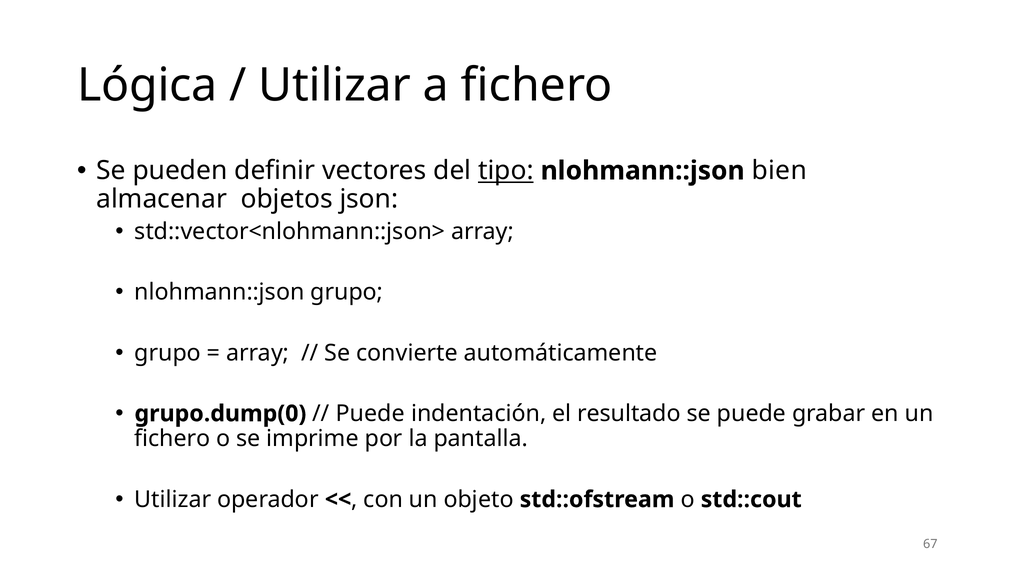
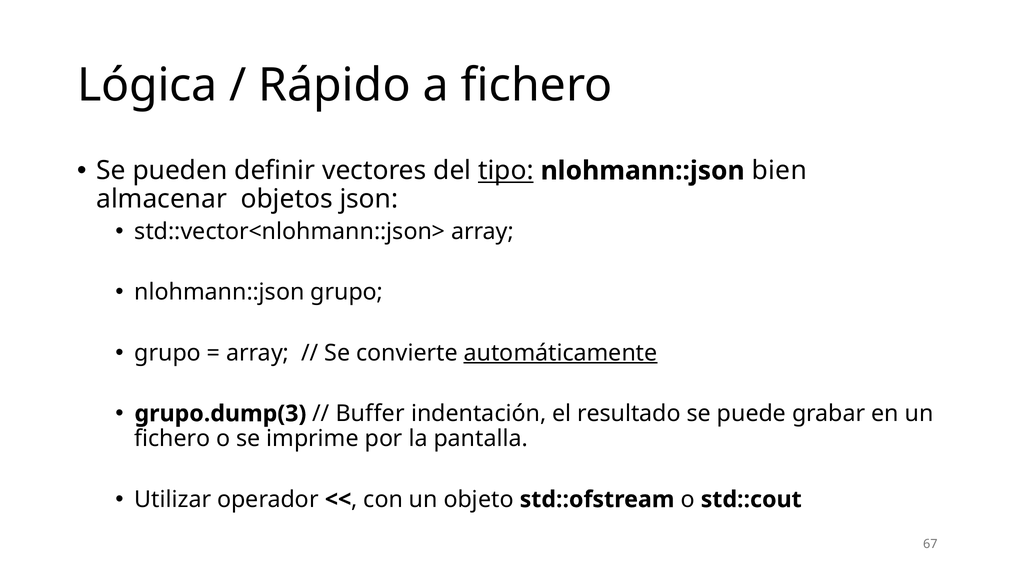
Utilizar at (335, 85): Utilizar -> Rápido
automáticamente underline: none -> present
grupo.dump(0: grupo.dump(0 -> grupo.dump(3
Puede at (370, 414): Puede -> Buffer
